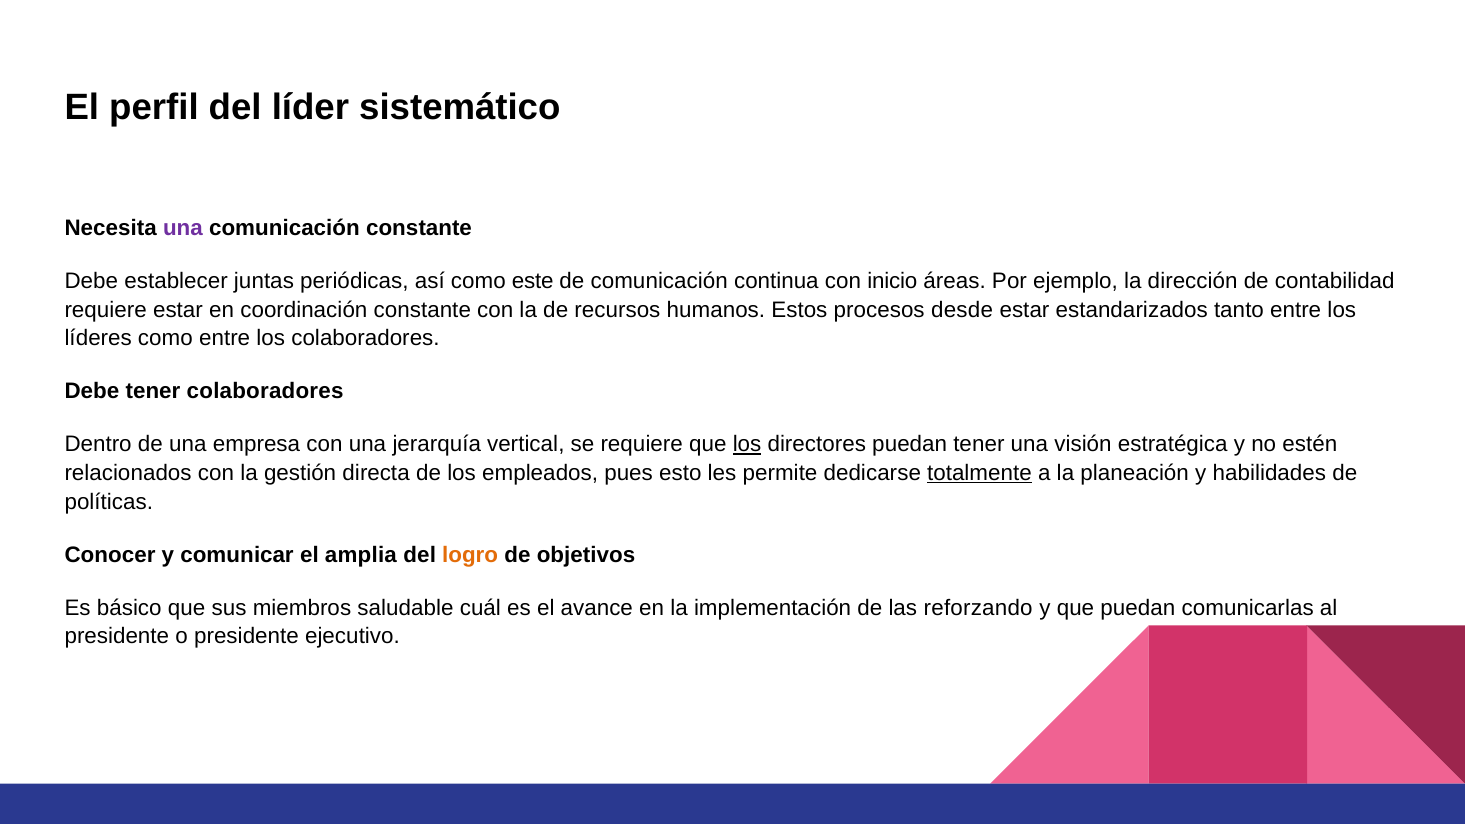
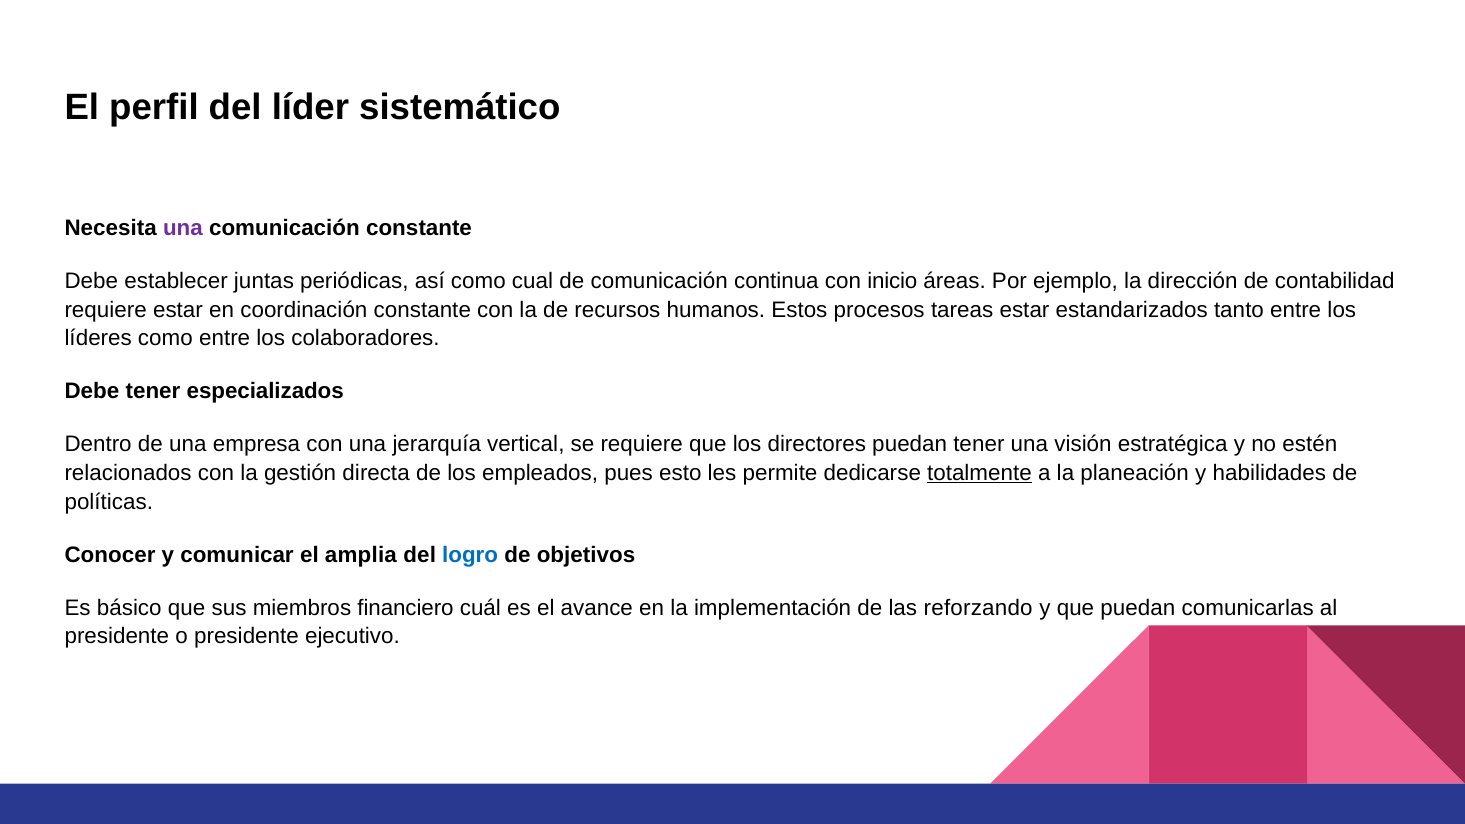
este: este -> cual
desde: desde -> tareas
tener colaboradores: colaboradores -> especializados
los at (747, 444) underline: present -> none
logro colour: orange -> blue
saludable: saludable -> financiero
